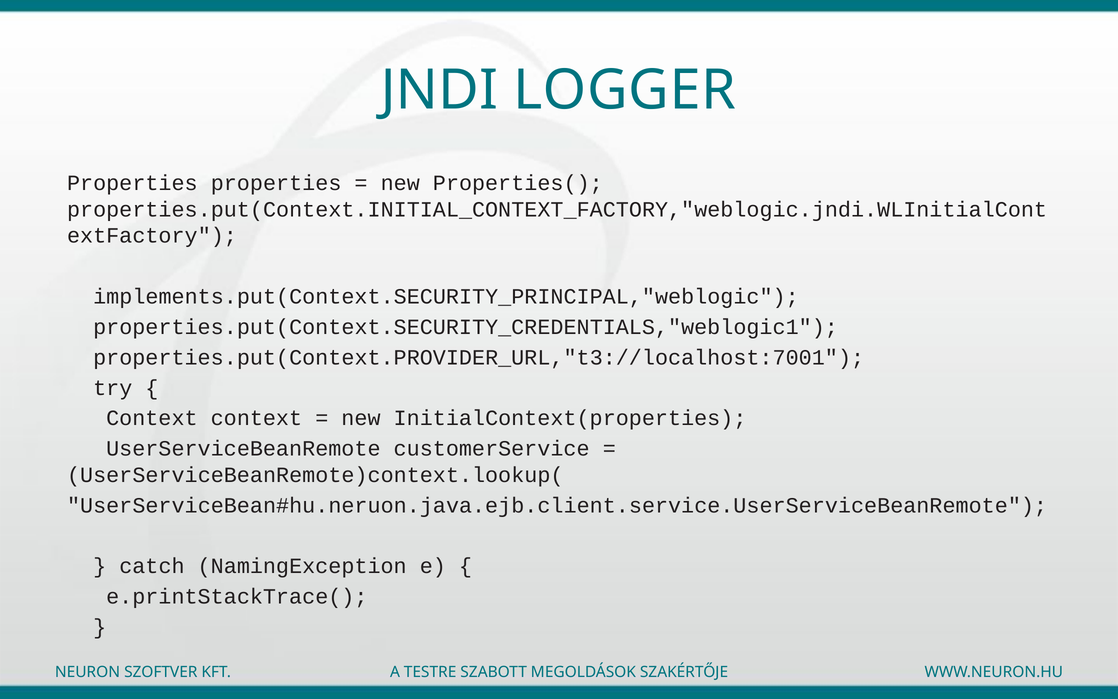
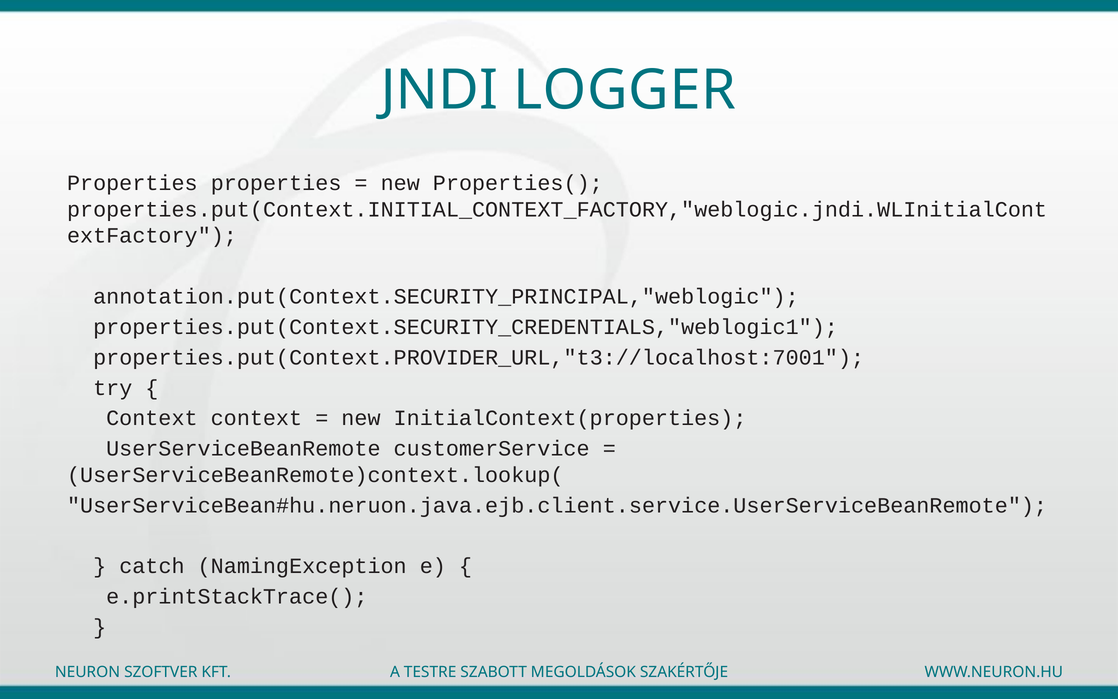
implements.put(Context.SECURITY_PRINCIPAL,"weblogic: implements.put(Context.SECURITY_PRINCIPAL,"weblogic -> annotation.put(Context.SECURITY_PRINCIPAL,"weblogic
